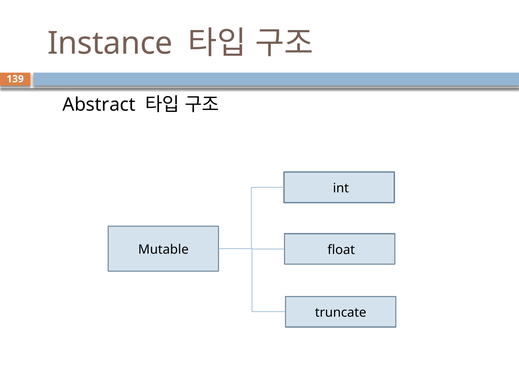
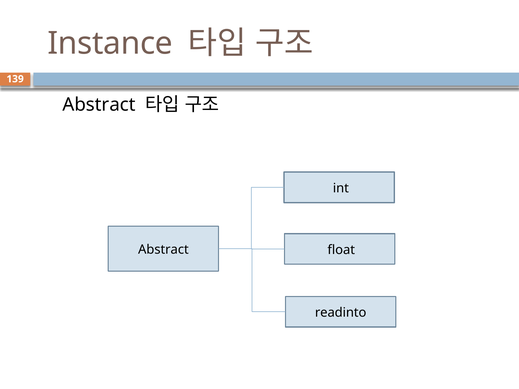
Mutable at (163, 250): Mutable -> Abstract
truncate: truncate -> readinto
